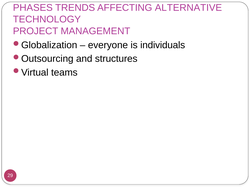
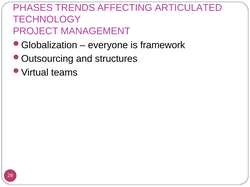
ALTERNATIVE: ALTERNATIVE -> ARTICULATED
individuals: individuals -> framework
